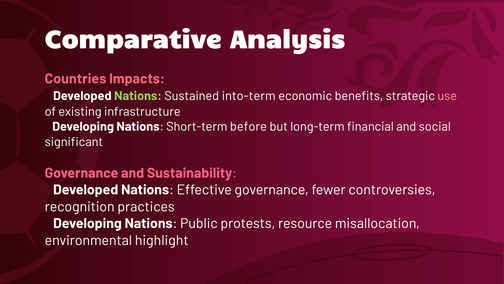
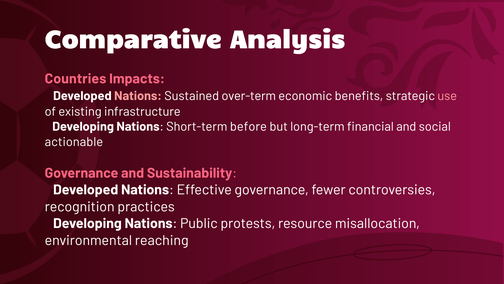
Nations at (138, 96) colour: light green -> pink
into-term: into-term -> over-term
significant: significant -> actionable
highlight: highlight -> reaching
